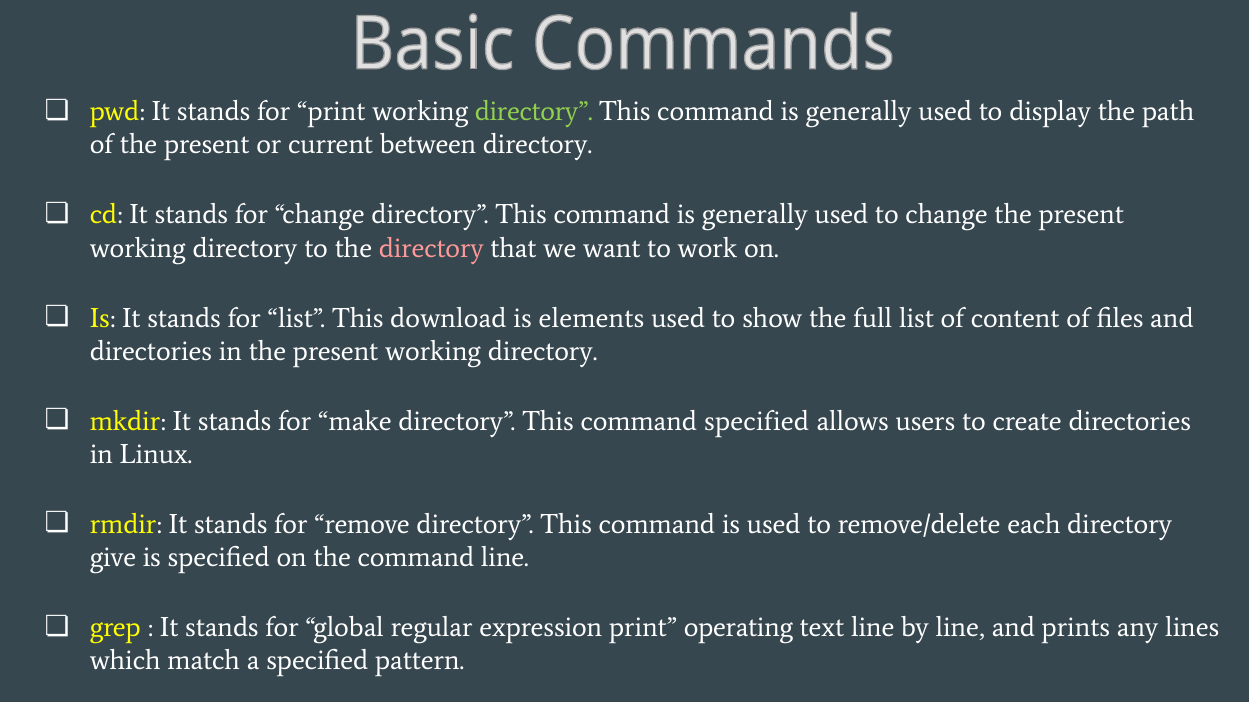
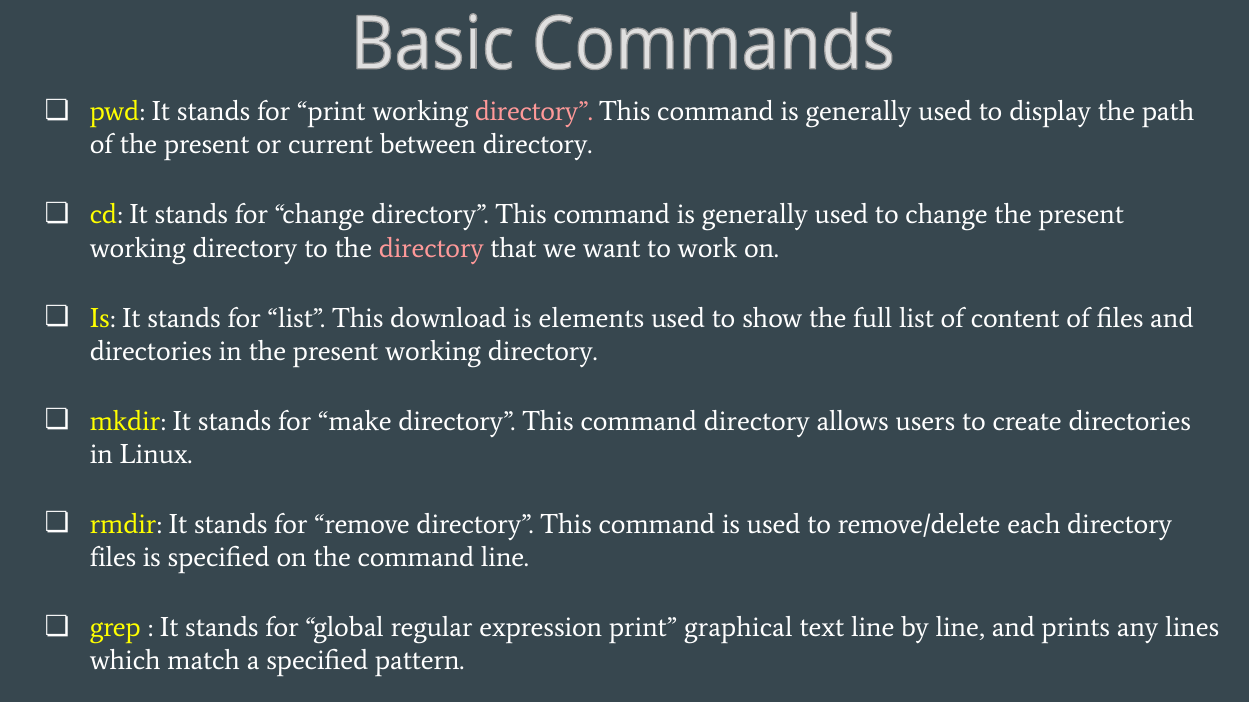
directory at (534, 112) colour: light green -> pink
command specified: specified -> directory
give at (113, 558): give -> files
operating: operating -> graphical
